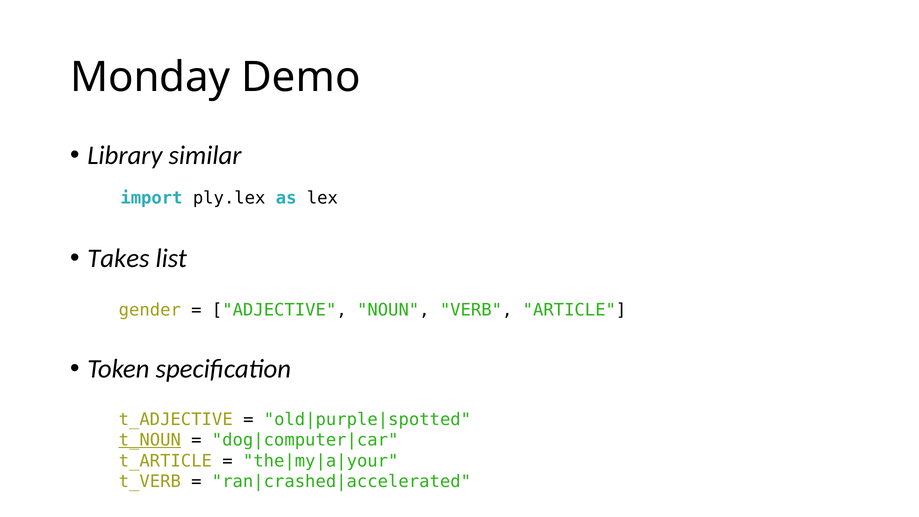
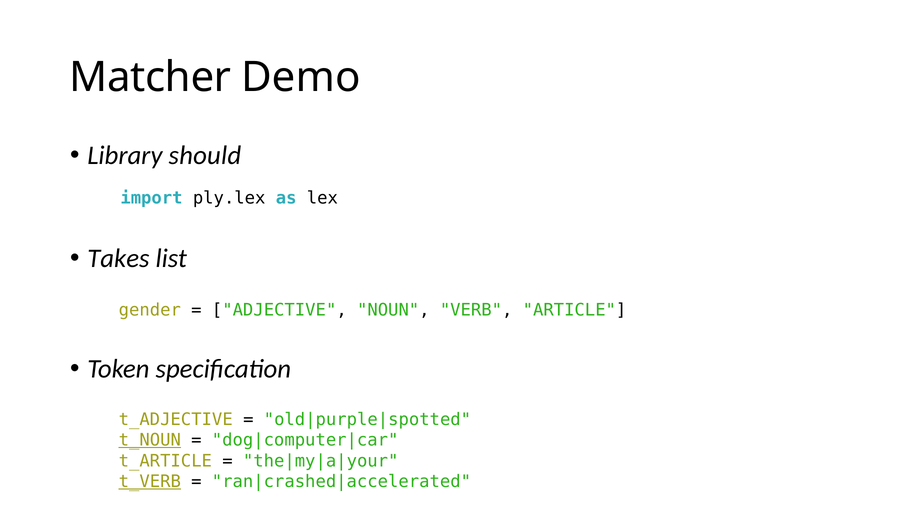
Monday: Monday -> Matcher
similar: similar -> should
t_VERB underline: none -> present
